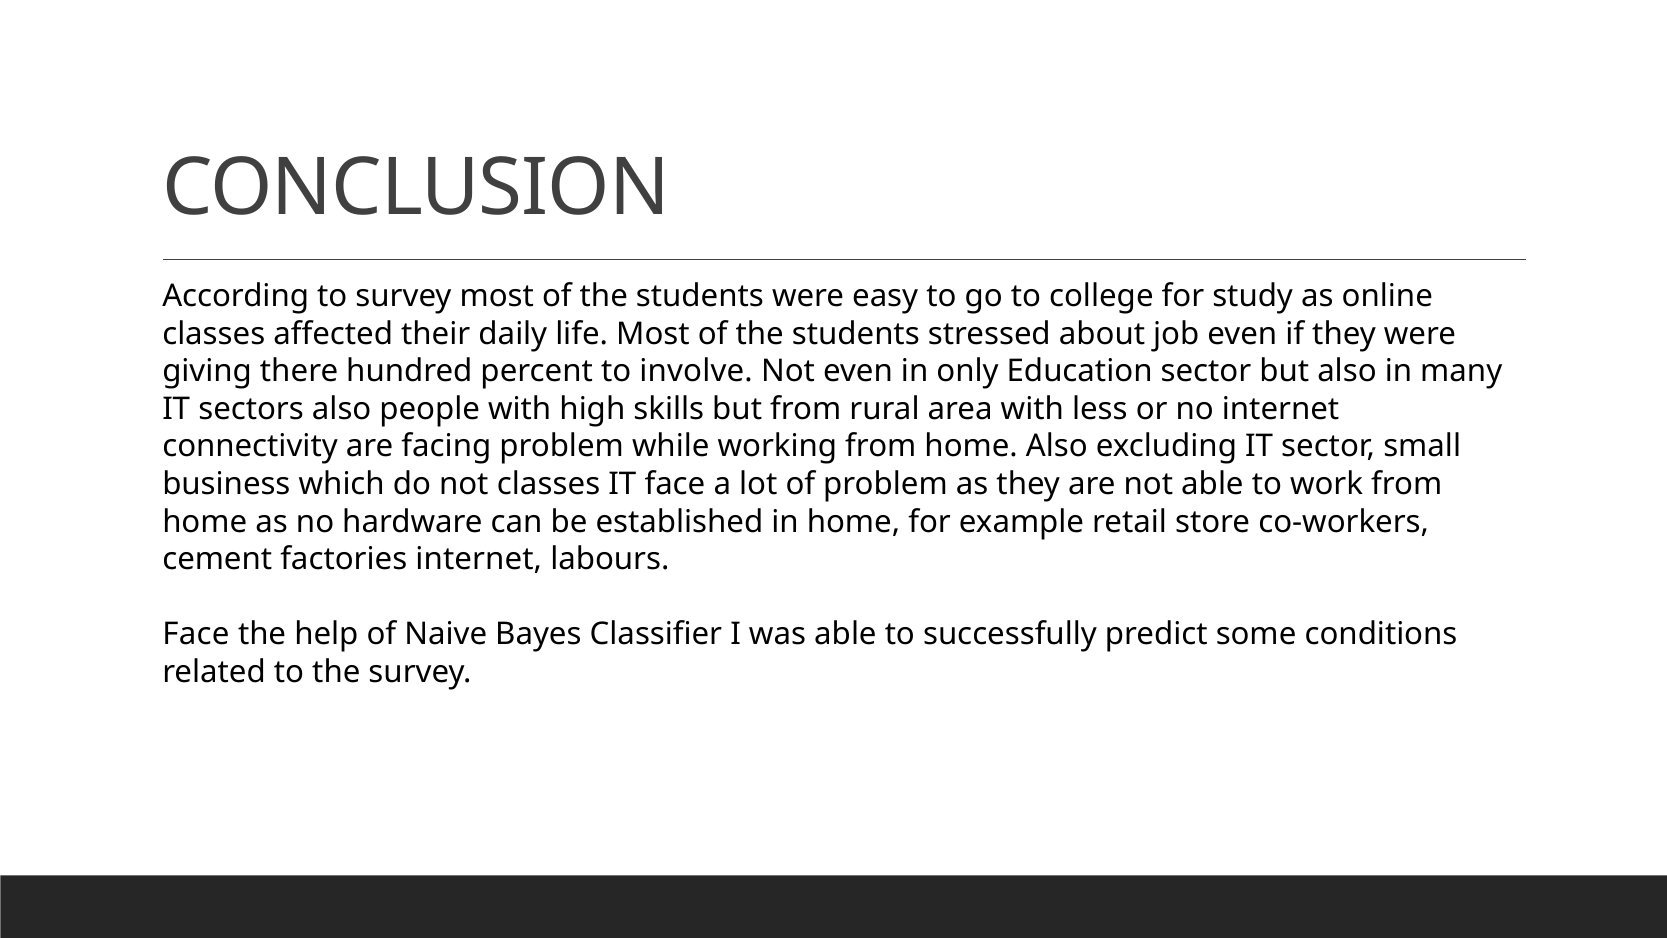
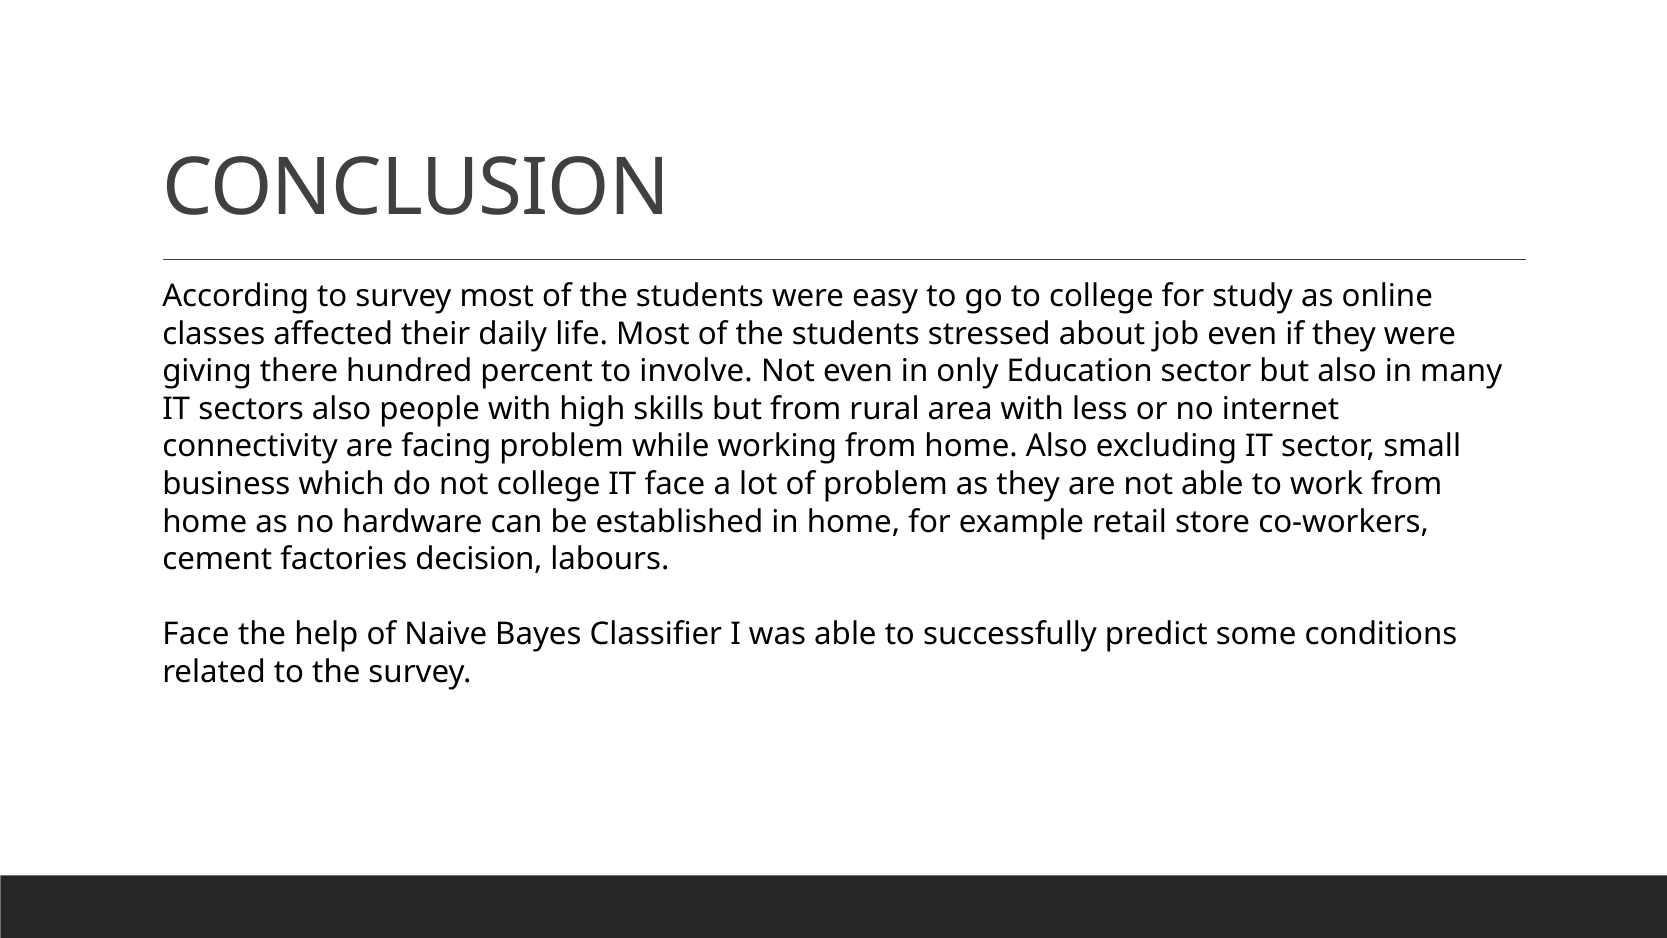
not classes: classes -> college
factories internet: internet -> decision
